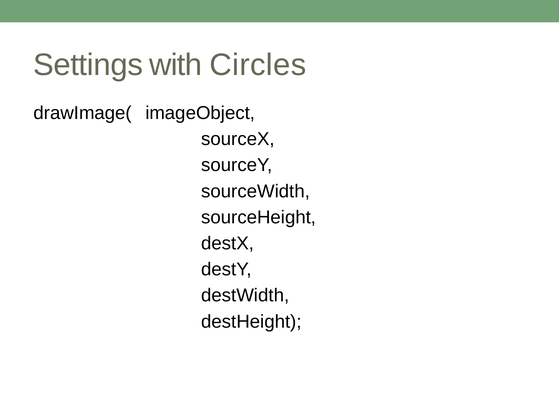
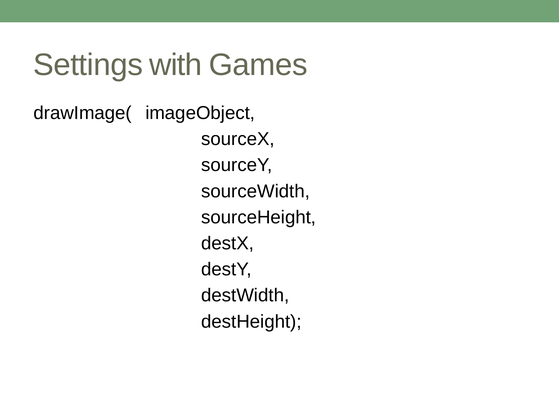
Circles: Circles -> Games
